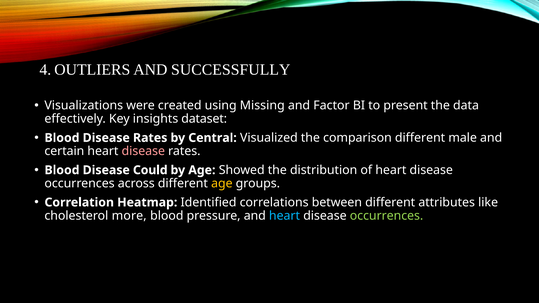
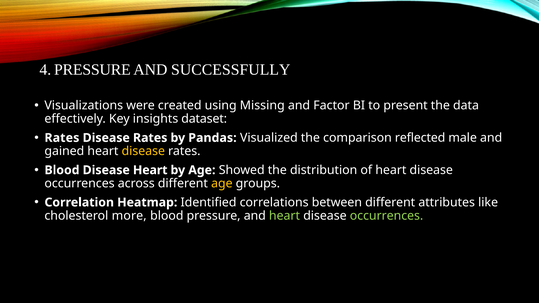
4 OUTLIERS: OUTLIERS -> PRESSURE
Blood at (62, 138): Blood -> Rates
Central: Central -> Pandas
comparison different: different -> reflected
certain: certain -> gained
disease at (143, 151) colour: pink -> yellow
Disease Could: Could -> Heart
heart at (285, 216) colour: light blue -> light green
